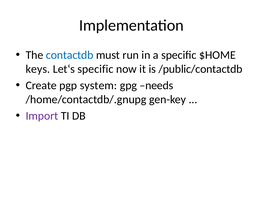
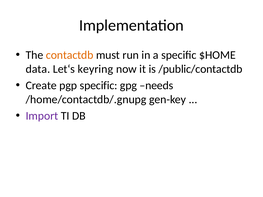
contactdb colour: blue -> orange
keys: keys -> data
Let‘s specific: specific -> keyring
pgp system: system -> specific
